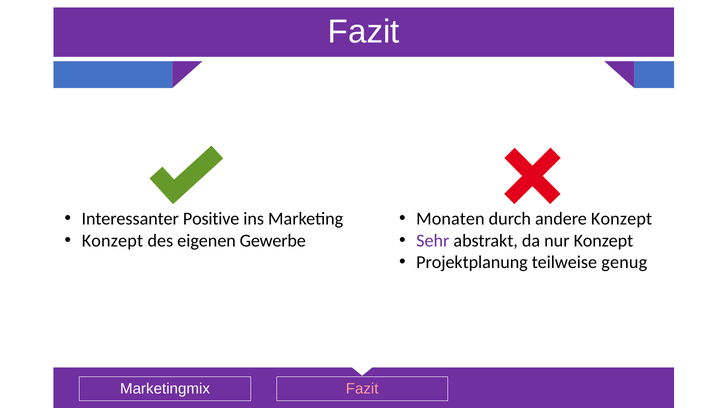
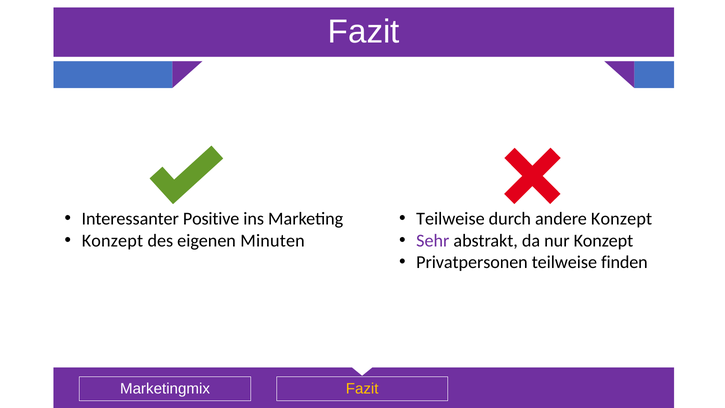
Monaten at (450, 219): Monaten -> Teilweise
Gewerbe: Gewerbe -> Minuten
Projektplanung: Projektplanung -> Privatpersonen
genug: genug -> finden
Fazit at (362, 388) colour: pink -> yellow
